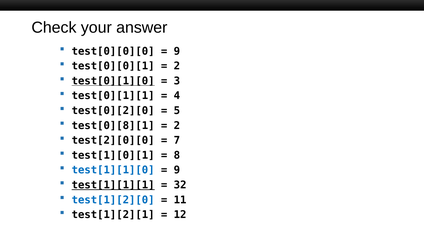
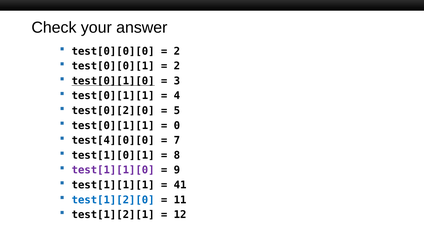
9 at (177, 51): 9 -> 2
test[0][8][1 at (113, 125): test[0][8][1 -> test[0][1][1
2 at (177, 125): 2 -> 0
test[2][0][0: test[2][0][0 -> test[4][0][0
test[1][1][0 colour: blue -> purple
test[1][1][1 underline: present -> none
32: 32 -> 41
